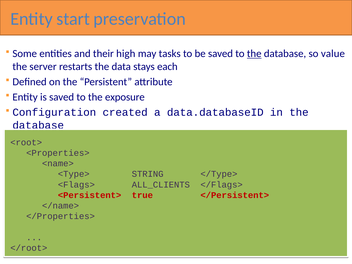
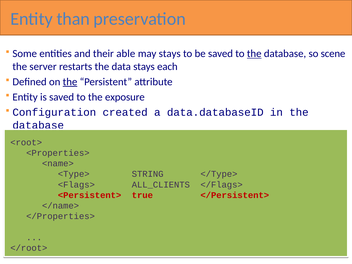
start: start -> than
high: high -> able
may tasks: tasks -> stays
value: value -> scene
the at (70, 82) underline: none -> present
